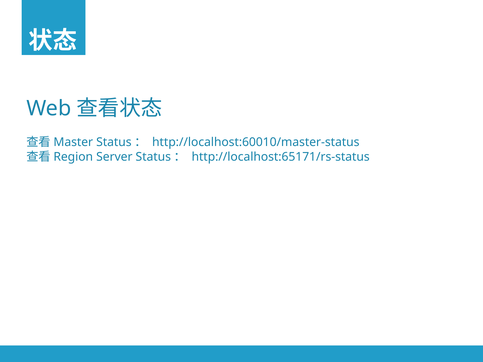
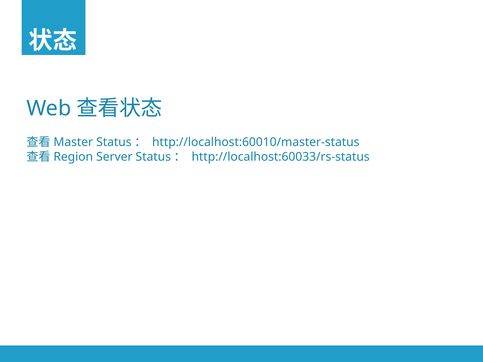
http://localhost:65171/rs-status: http://localhost:65171/rs-status -> http://localhost:60033/rs-status
